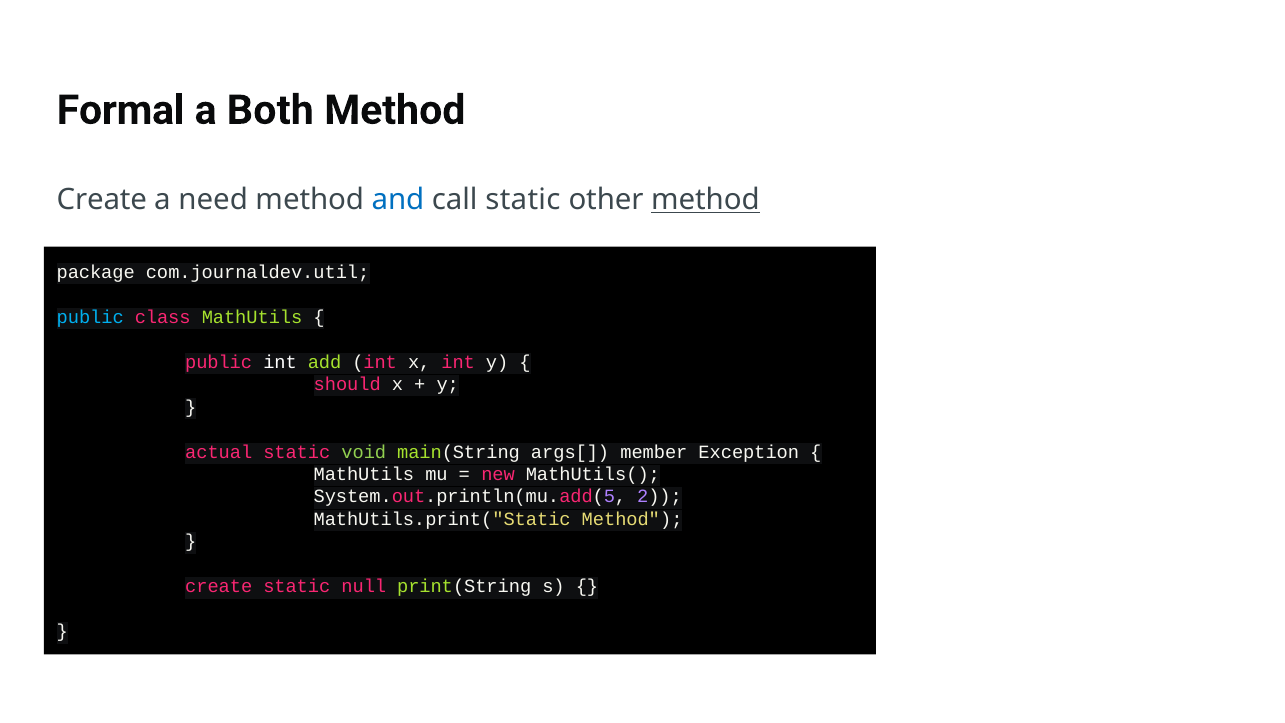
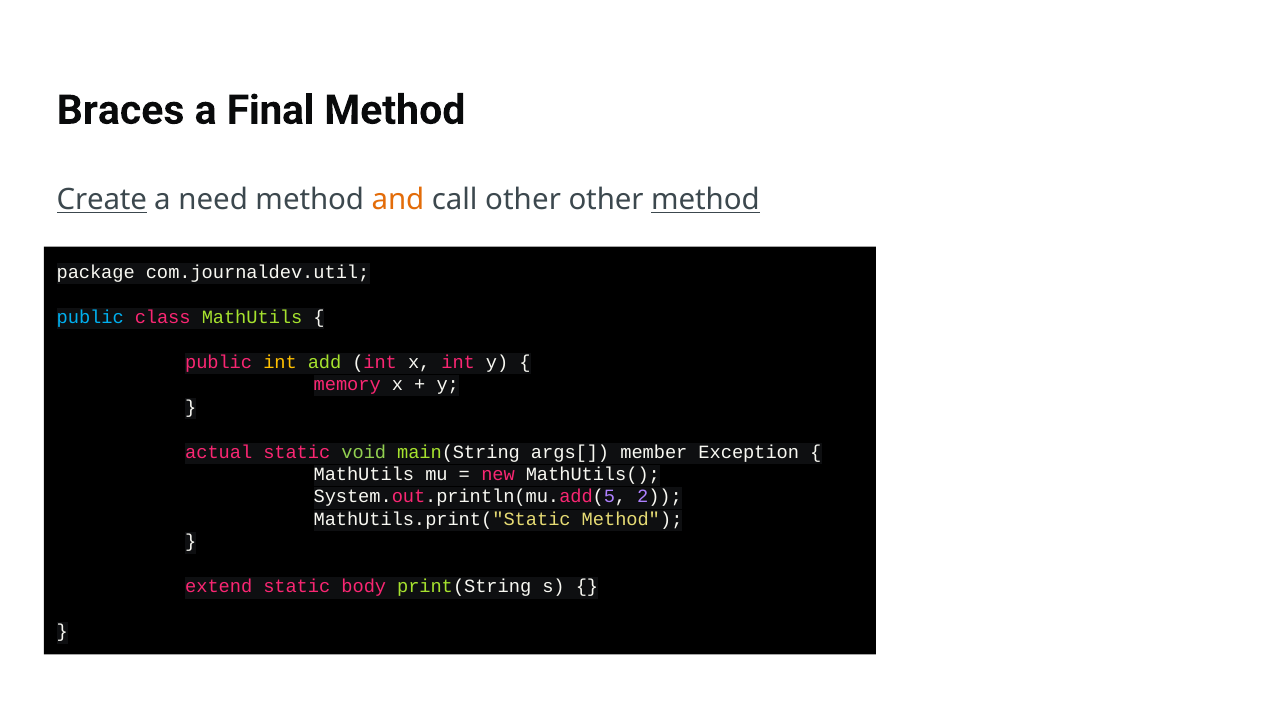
Formal: Formal -> Braces
Both: Both -> Final
Create at (102, 200) underline: none -> present
and colour: blue -> orange
call static: static -> other
int at (280, 362) colour: white -> yellow
should: should -> memory
create at (219, 587): create -> extend
null: null -> body
